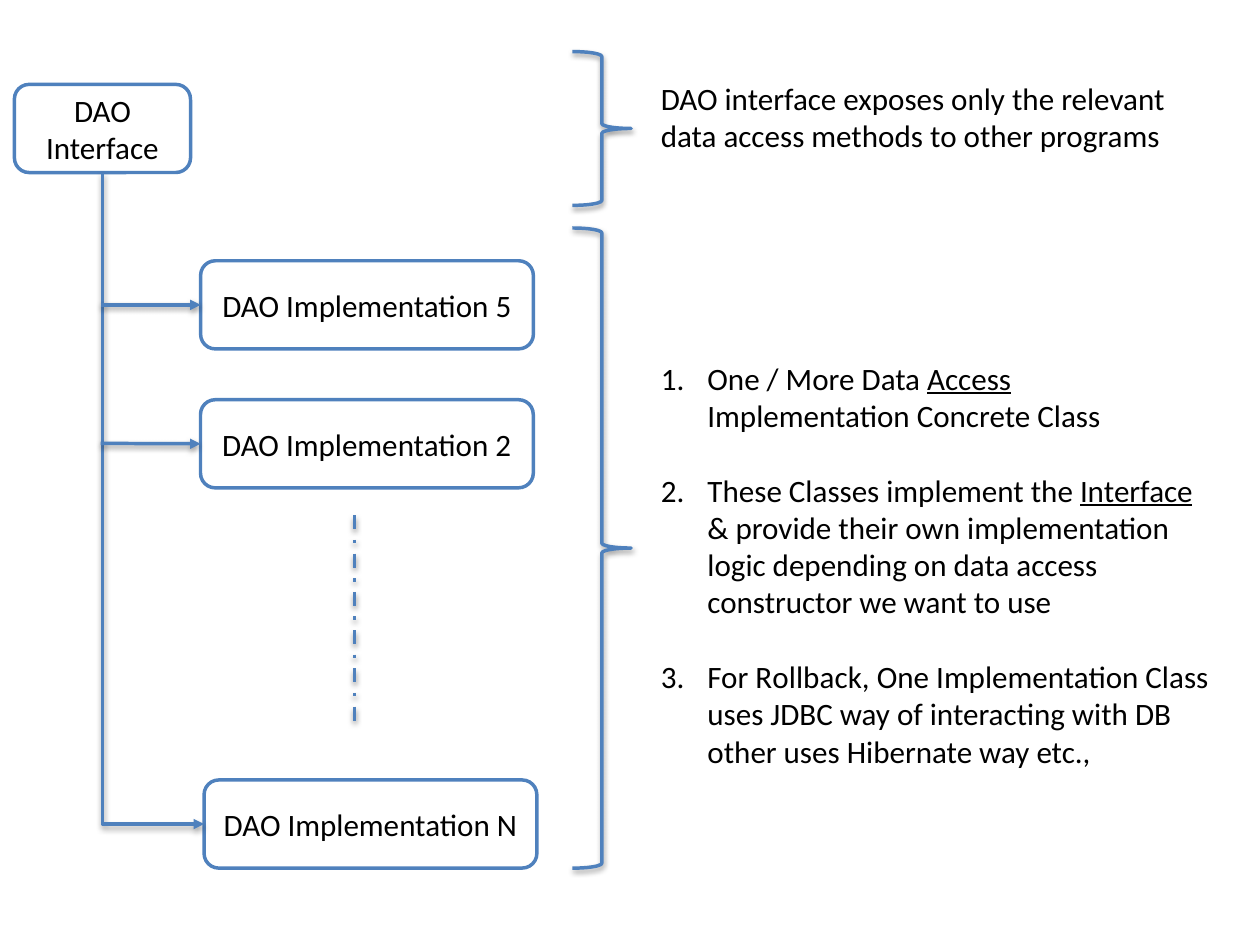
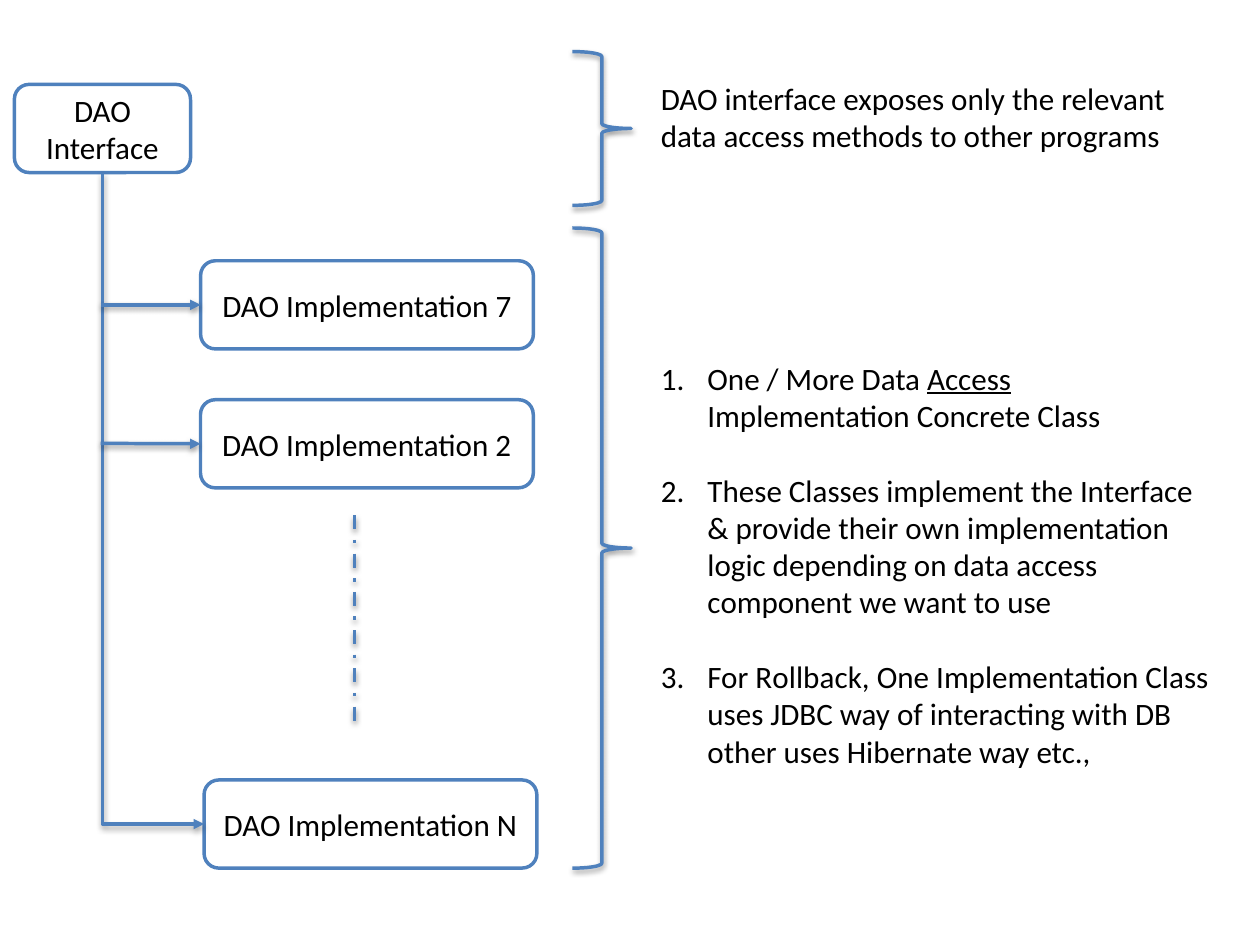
5: 5 -> 7
Interface at (1136, 491) underline: present -> none
constructor: constructor -> component
